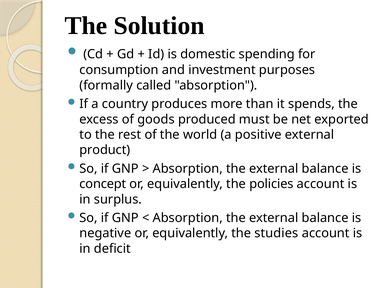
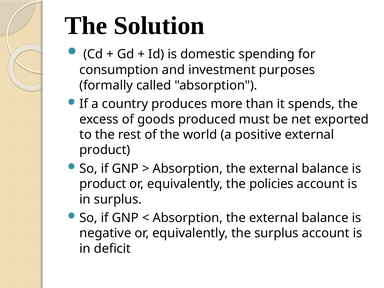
concept at (103, 184): concept -> product
the studies: studies -> surplus
